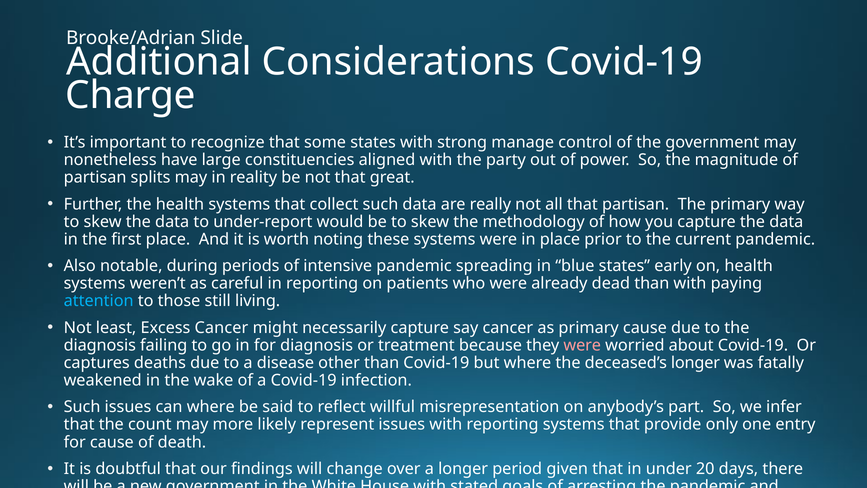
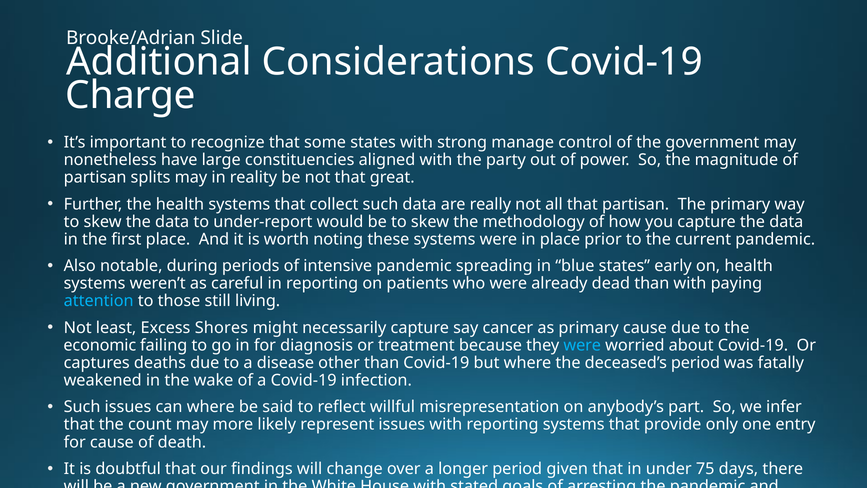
Excess Cancer: Cancer -> Shores
diagnosis at (100, 345): diagnosis -> economic
were at (582, 345) colour: pink -> light blue
deceased’s longer: longer -> period
20: 20 -> 75
